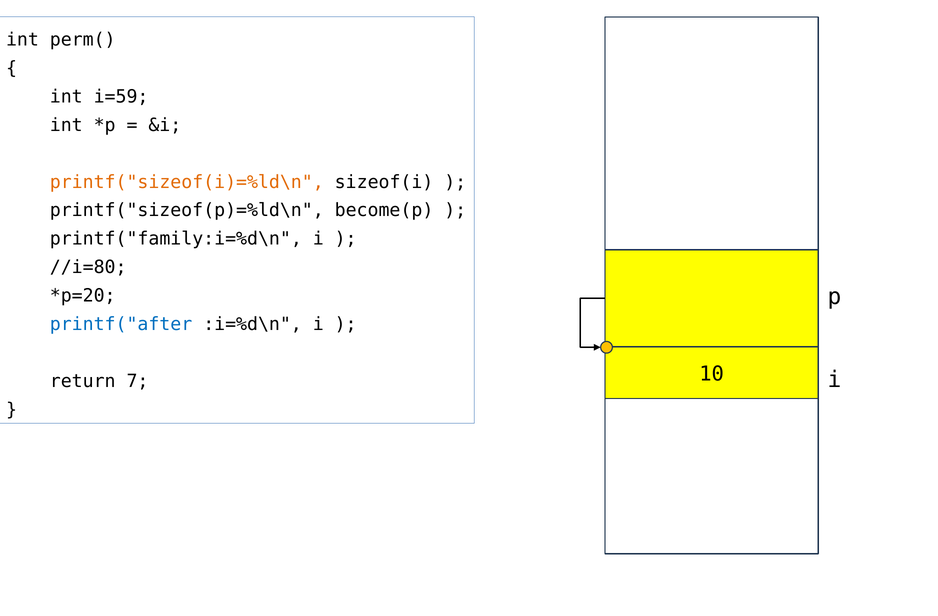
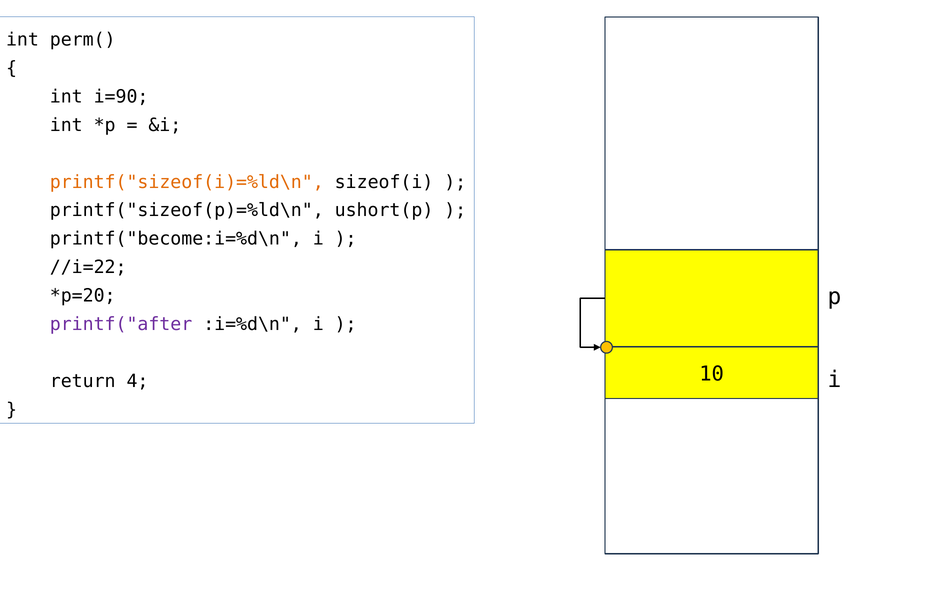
i=59: i=59 -> i=90
become(p: become(p -> ushort(p
printf("family:i=%d\n: printf("family:i=%d\n -> printf("become:i=%d\n
//i=80: //i=80 -> //i=22
printf("after colour: blue -> purple
7: 7 -> 4
